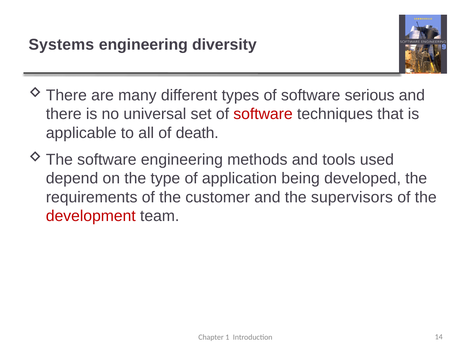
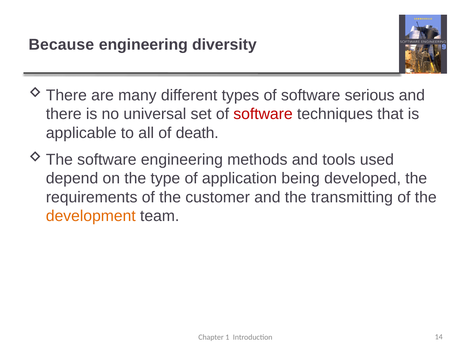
Systems: Systems -> Because
supervisors: supervisors -> transmitting
development colour: red -> orange
